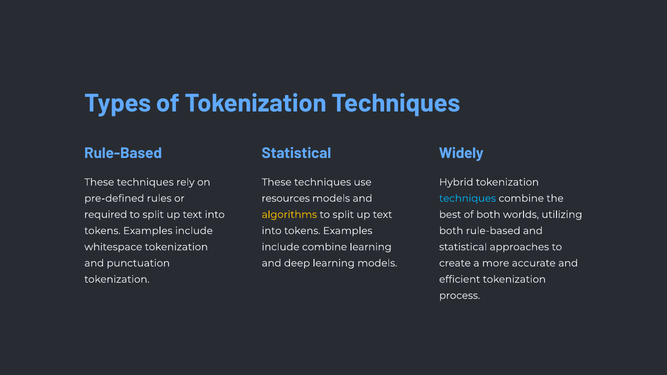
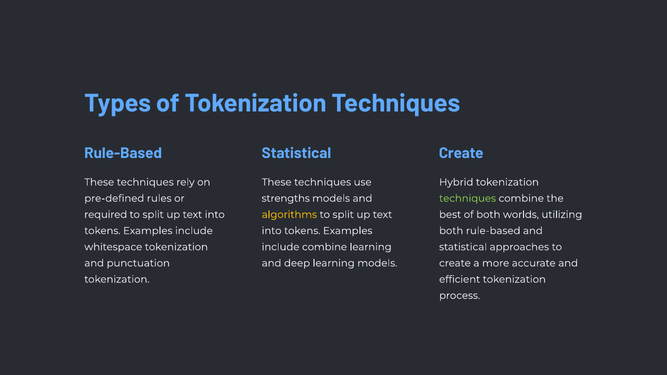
Widely at (461, 153): Widely -> Create
resources: resources -> strengths
techniques at (468, 198) colour: light blue -> light green
